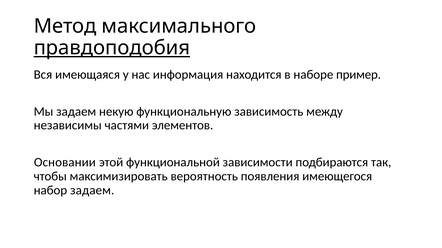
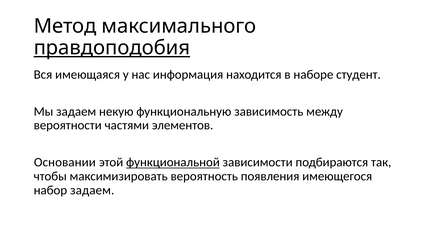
пример: пример -> студент
независимы: независимы -> вероятности
функциональной underline: none -> present
